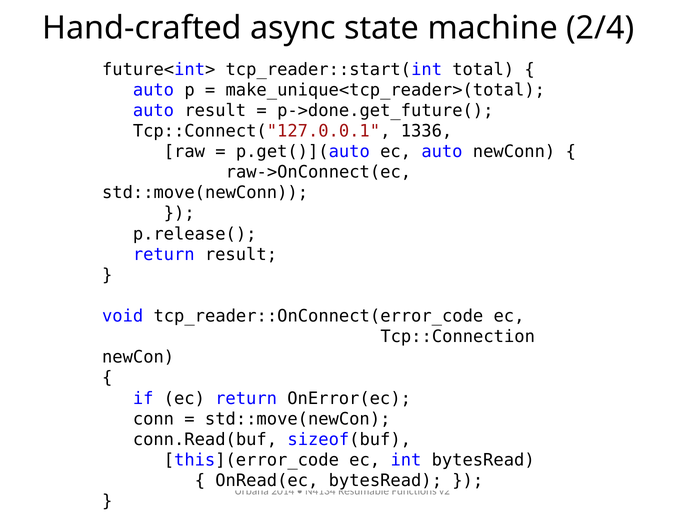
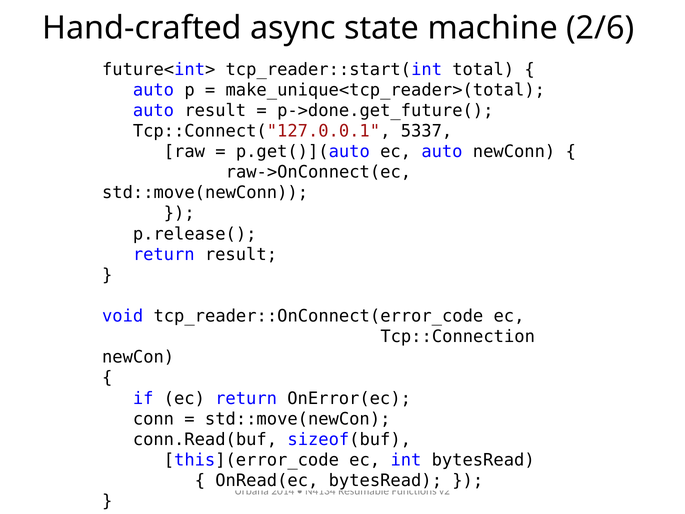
2/4: 2/4 -> 2/6
1336: 1336 -> 5337
